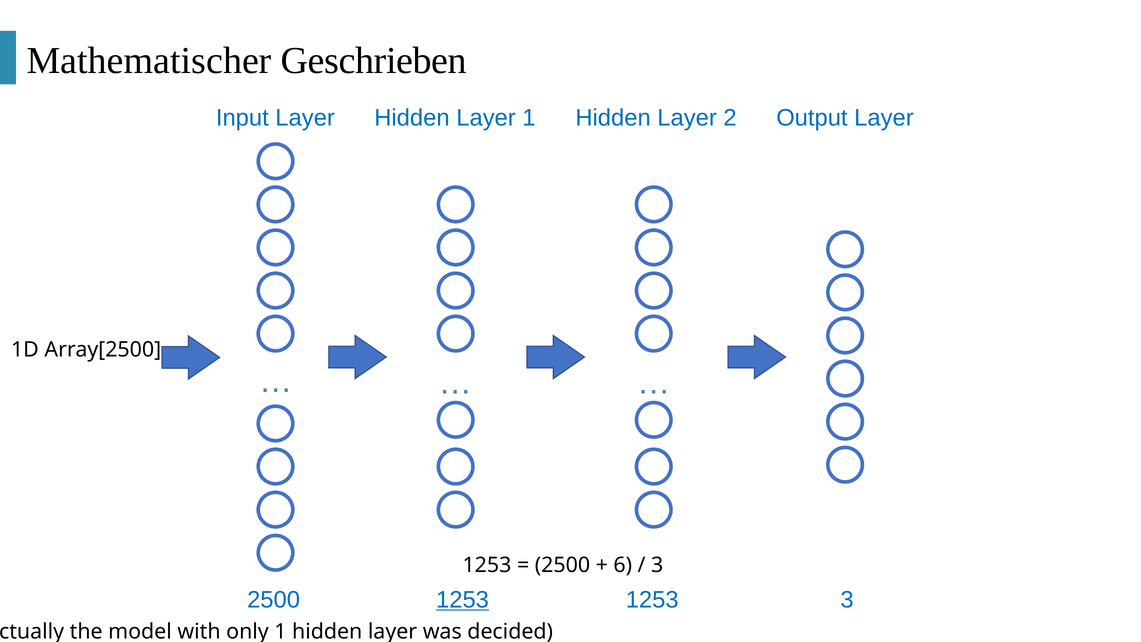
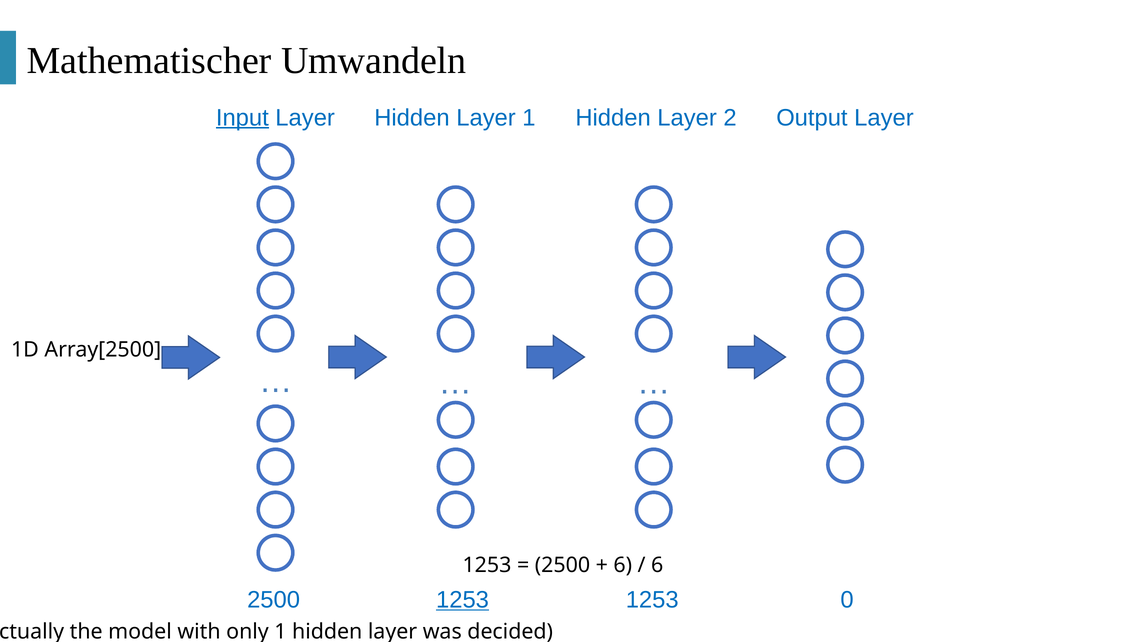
Geschrieben: Geschrieben -> Umwandeln
Input underline: none -> present
3 at (657, 565): 3 -> 6
1253 3: 3 -> 0
